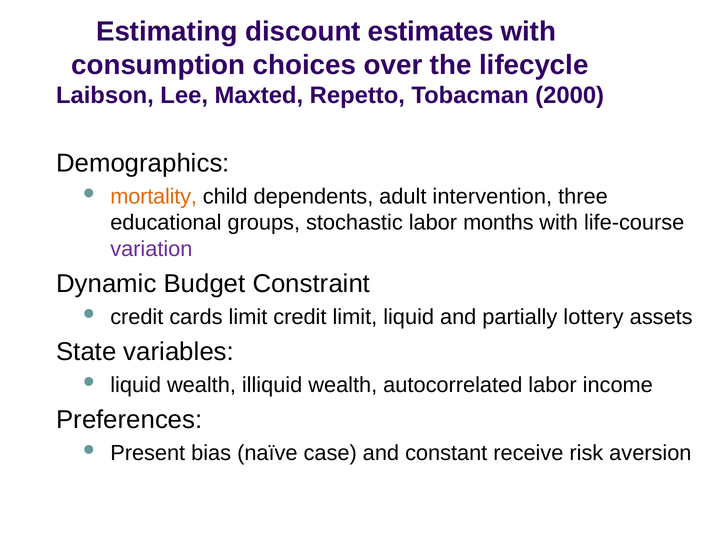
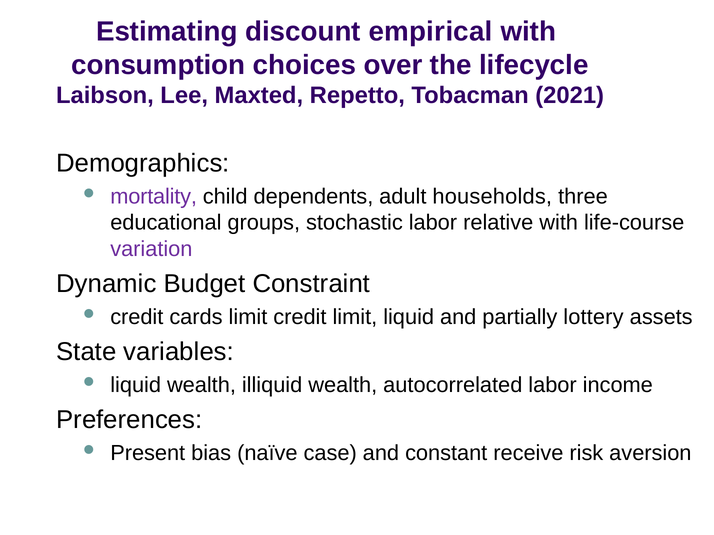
estimates: estimates -> empirical
2000: 2000 -> 2021
mortality colour: orange -> purple
intervention: intervention -> households
months: months -> relative
